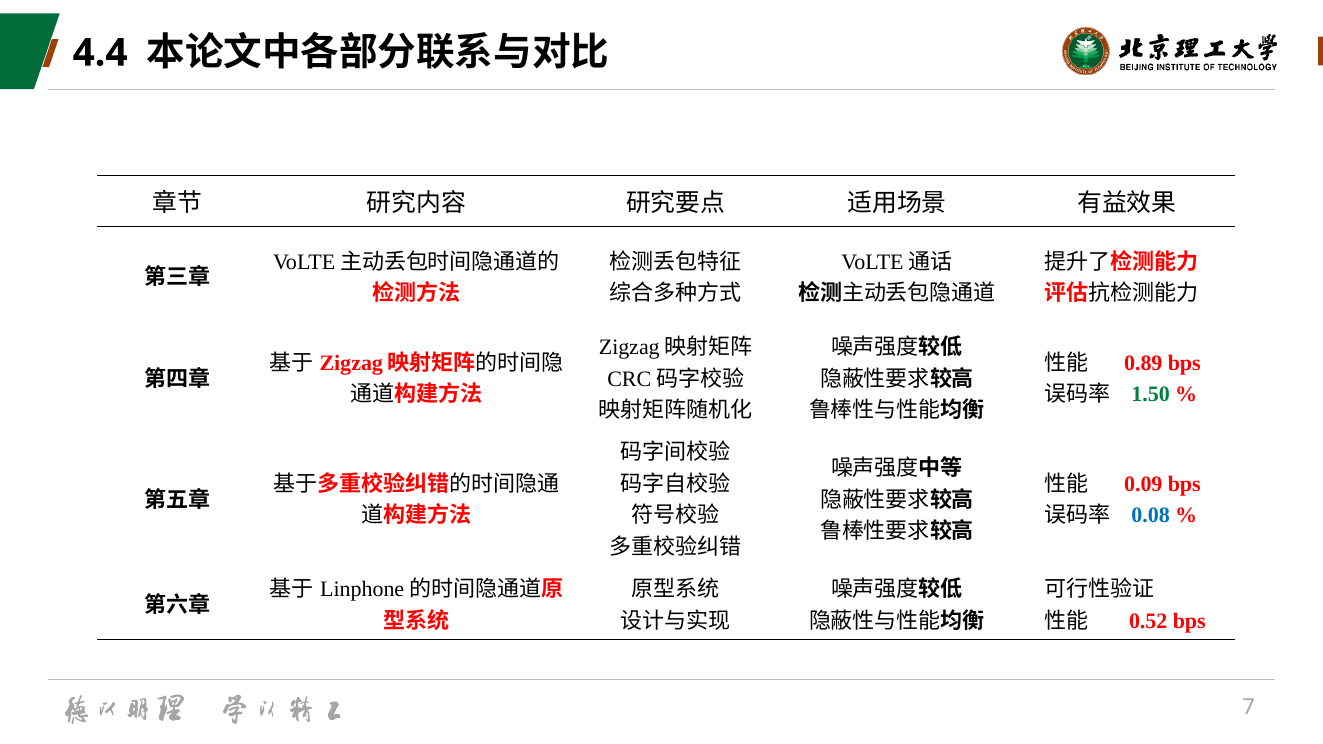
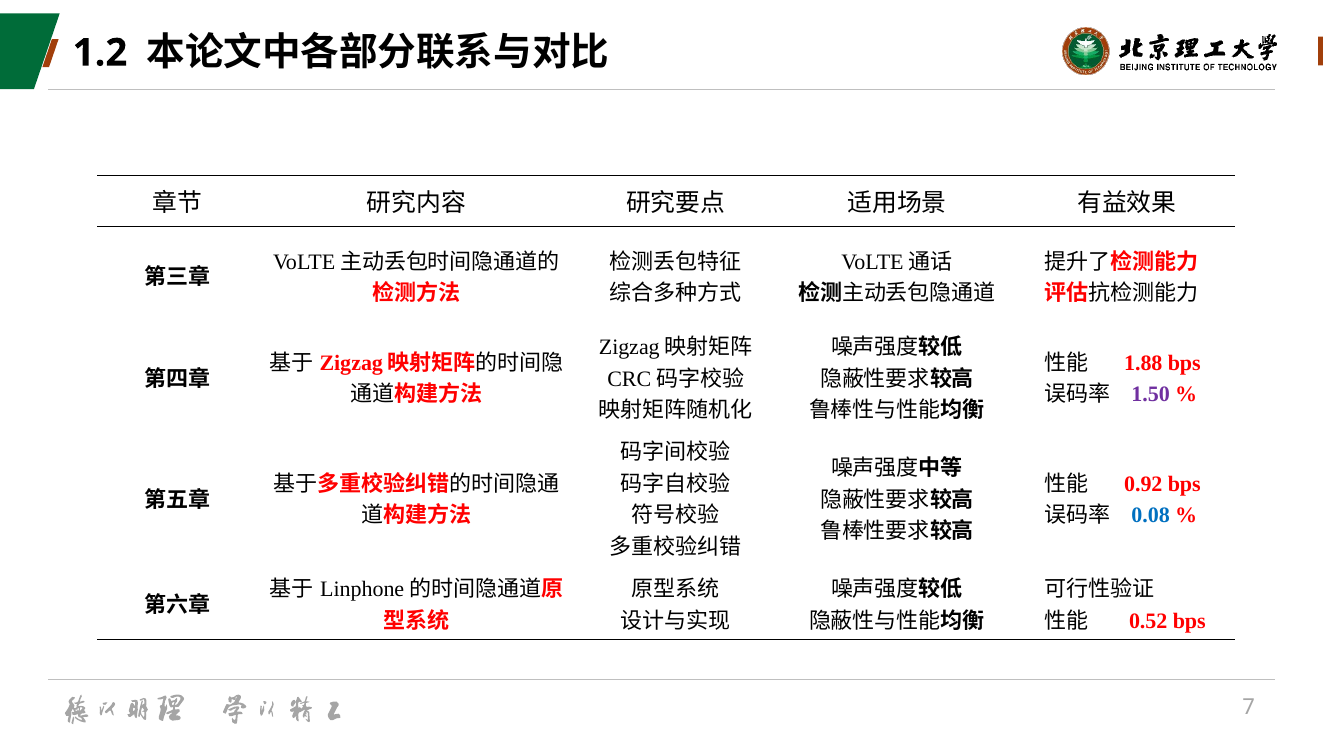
4.4: 4.4 -> 1.2
0.89: 0.89 -> 1.88
1.50 colour: green -> purple
0.09: 0.09 -> 0.92
